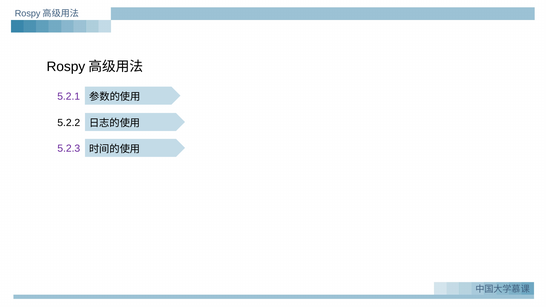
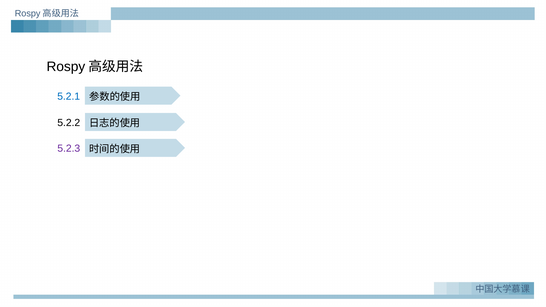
5.2.1 colour: purple -> blue
